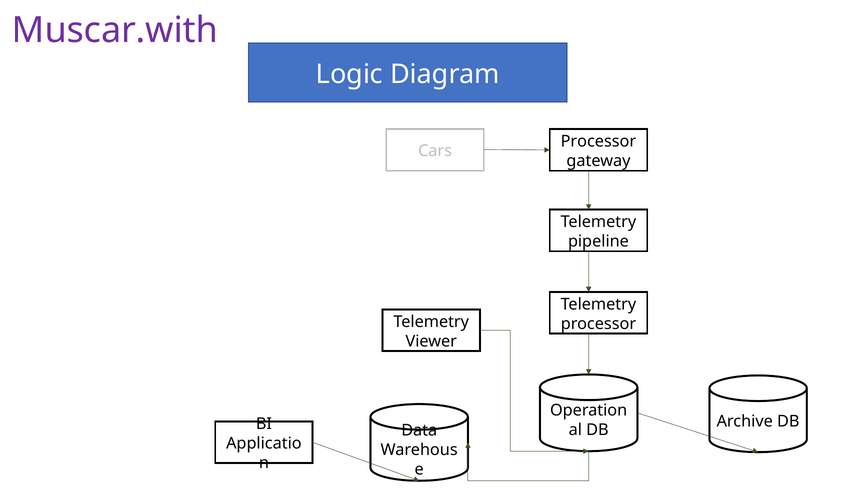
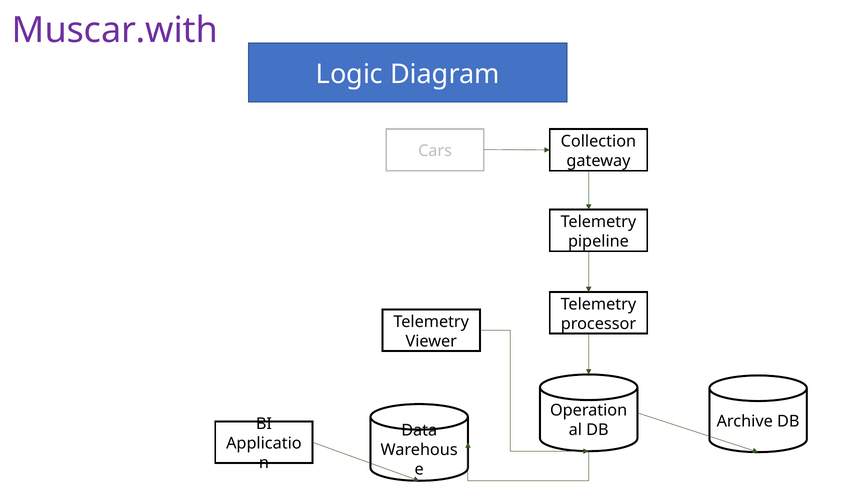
Processor at (598, 141): Processor -> Collection
